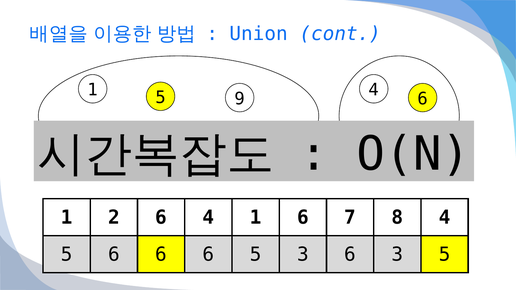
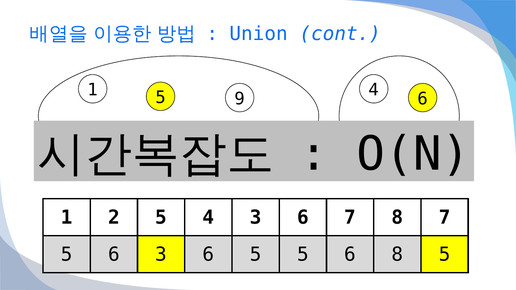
2 6: 6 -> 5
4 1: 1 -> 3
8 4: 4 -> 7
5 6 6: 6 -> 3
5 3: 3 -> 5
6 3: 3 -> 8
